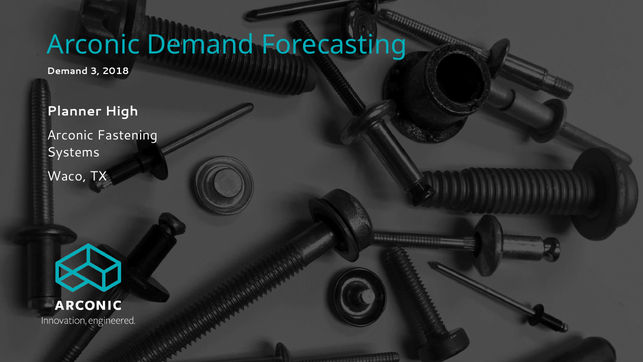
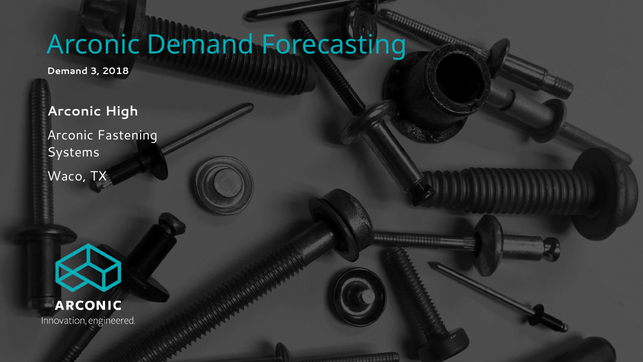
Planner at (74, 111): Planner -> Arconic
